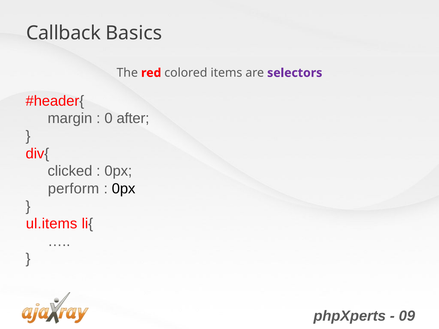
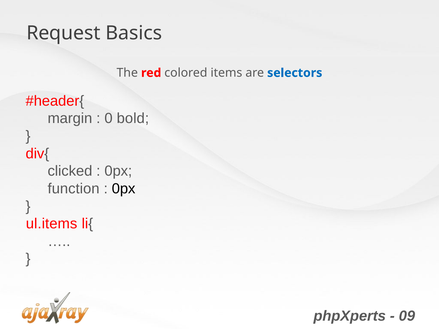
Callback: Callback -> Request
selectors colour: purple -> blue
after: after -> bold
perform: perform -> function
